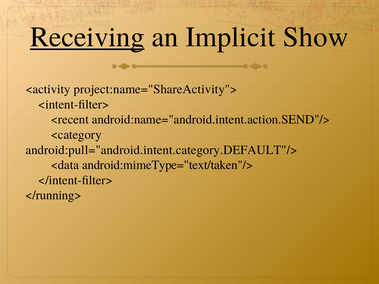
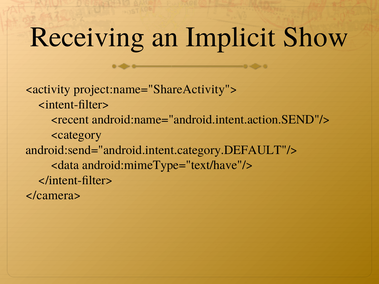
Receiving underline: present -> none
android:pull="android.intent.category.DEFAULT"/>: android:pull="android.intent.category.DEFAULT"/> -> android:send="android.intent.category.DEFAULT"/>
android:mimeType="text/taken"/>: android:mimeType="text/taken"/> -> android:mimeType="text/have"/>
</running>: </running> -> </camera>
